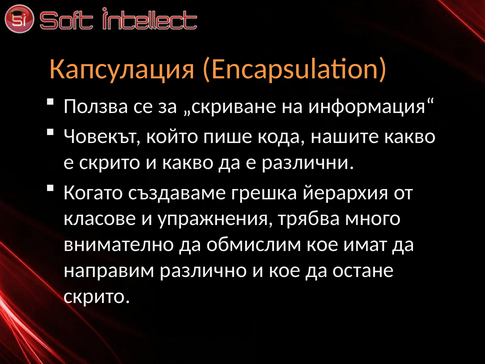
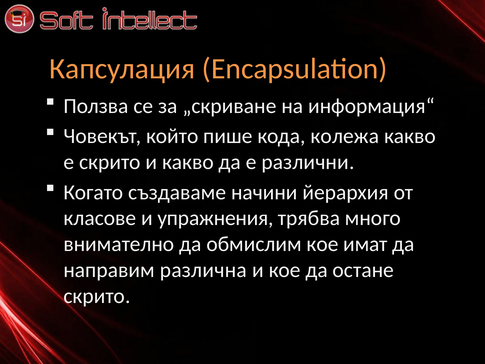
нашите: нашите -> колежа
грешка: грешка -> начини
различно: различно -> различна
